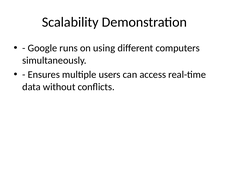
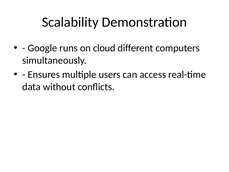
using: using -> cloud
